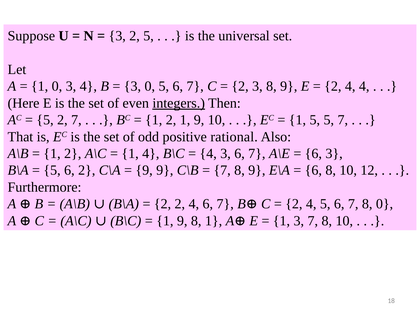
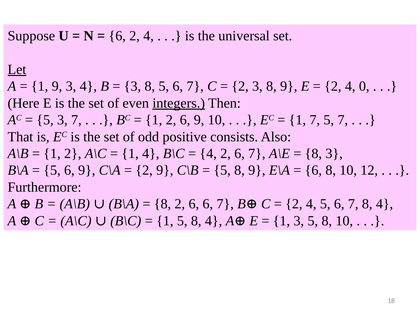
3 at (117, 36): 3 -> 6
5 at (149, 36): 5 -> 4
Let underline: none -> present
1 0: 0 -> 9
0 at (150, 86): 0 -> 8
4 4: 4 -> 0
5 2: 2 -> 3
1 2 1: 1 -> 6
1 5: 5 -> 7
rational: rational -> consists
4 3: 3 -> 2
6 at (313, 154): 6 -> 8
5 6 2: 2 -> 9
9 at (144, 170): 9 -> 2
7 at (222, 170): 7 -> 5
2 at (162, 204): 2 -> 8
4 at (194, 204): 4 -> 6
7 8 0: 0 -> 4
9 at (182, 221): 9 -> 5
1 at (214, 221): 1 -> 4
3 7: 7 -> 5
